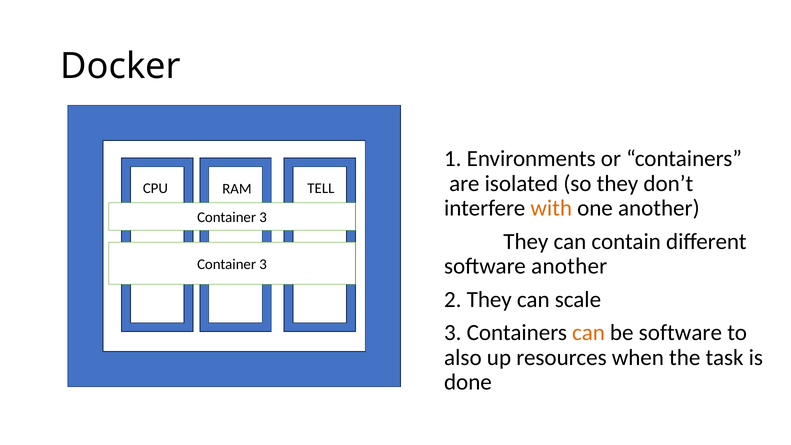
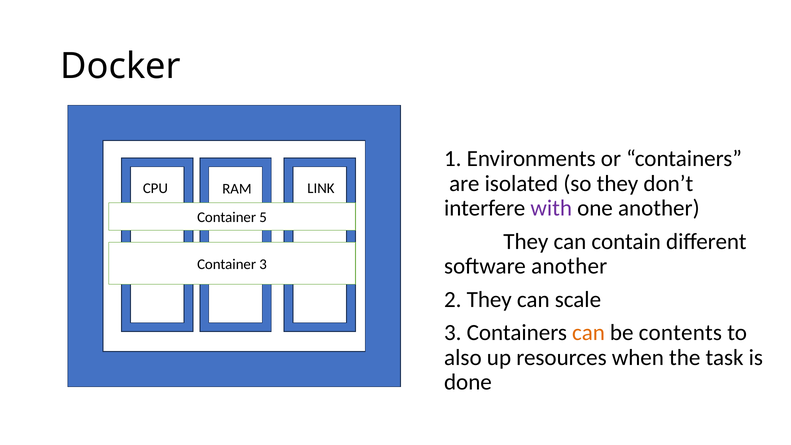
TELL: TELL -> LINK
with colour: orange -> purple
3 at (263, 217): 3 -> 5
be software: software -> contents
